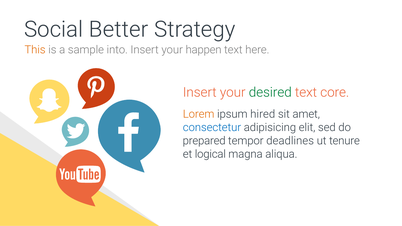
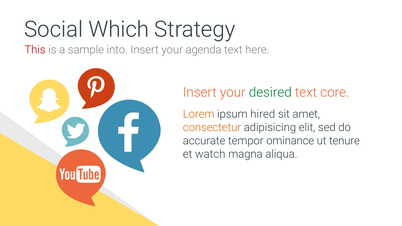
Better: Better -> Which
This colour: orange -> red
happen: happen -> agenda
consectetur colour: blue -> orange
prepared: prepared -> accurate
deadlines: deadlines -> ominance
logical: logical -> watch
